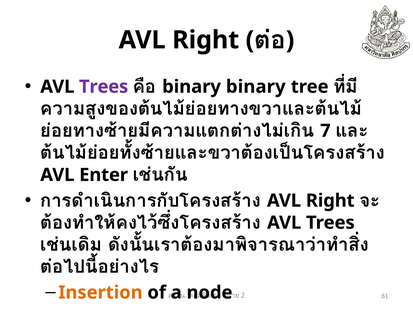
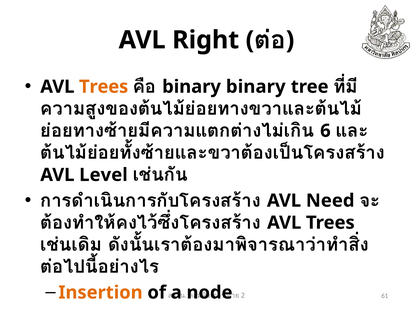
Trees at (104, 87) colour: purple -> orange
7: 7 -> 6
Enter: Enter -> Level
Right at (330, 200): Right -> Need
